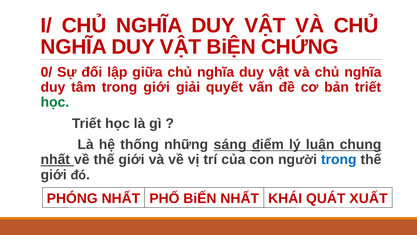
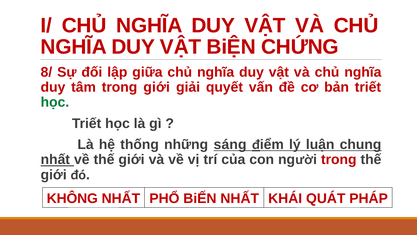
0/: 0/ -> 8/
trong at (339, 159) colour: blue -> red
PHÓNG: PHÓNG -> KHÔNG
XUẤT: XUẤT -> PHÁP
